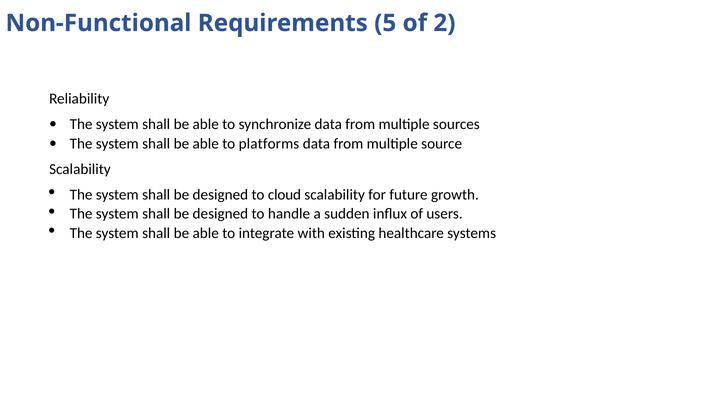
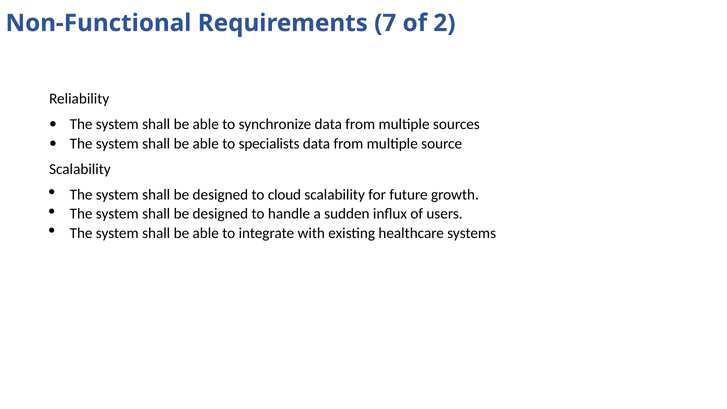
5: 5 -> 7
platforms: platforms -> specialists
